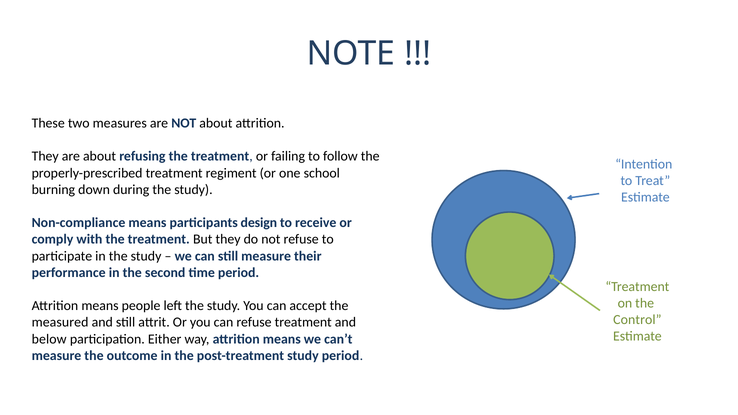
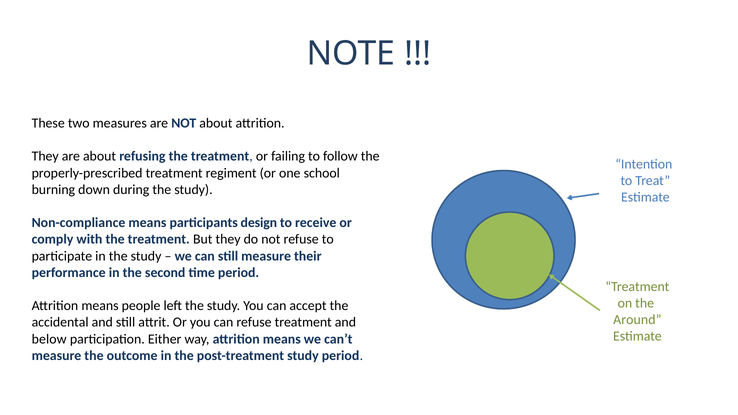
Control: Control -> Around
measured: measured -> accidental
